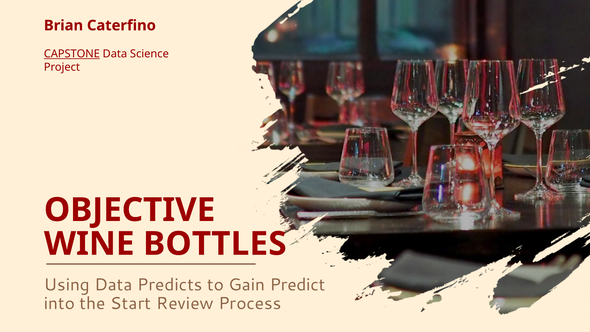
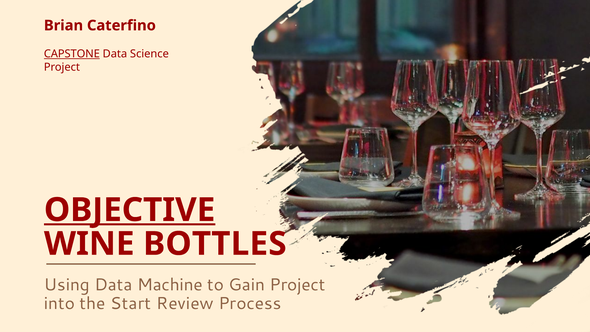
OBJECTIVE underline: none -> present
Predicts: Predicts -> Machine
Gain Predict: Predict -> Project
